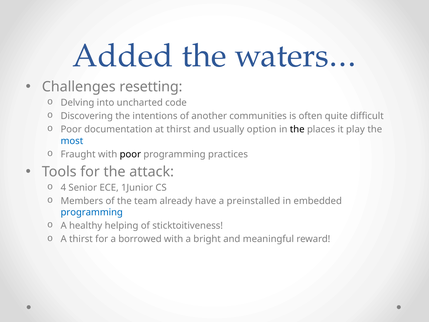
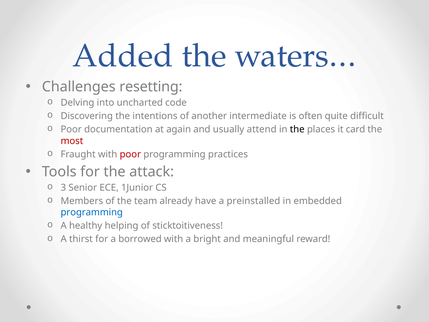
communities: communities -> intermediate
at thirst: thirst -> again
option: option -> attend
play: play -> card
most colour: blue -> red
poor at (130, 154) colour: black -> red
4: 4 -> 3
